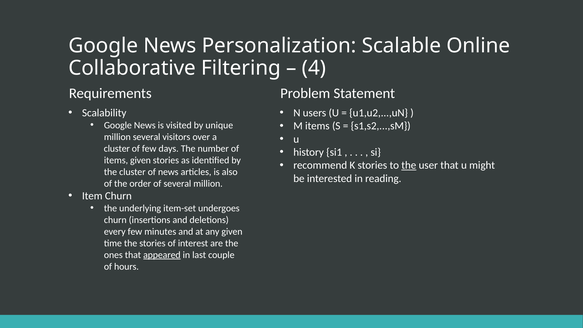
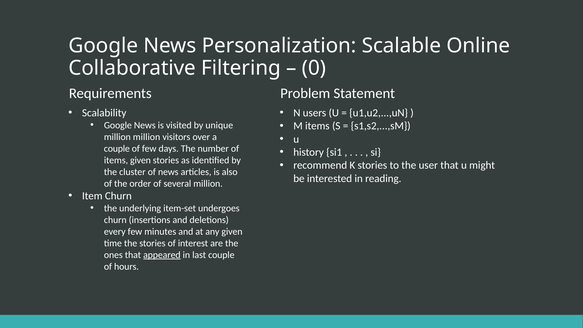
4: 4 -> 0
million several: several -> million
cluster at (117, 148): cluster -> couple
the at (409, 165) underline: present -> none
